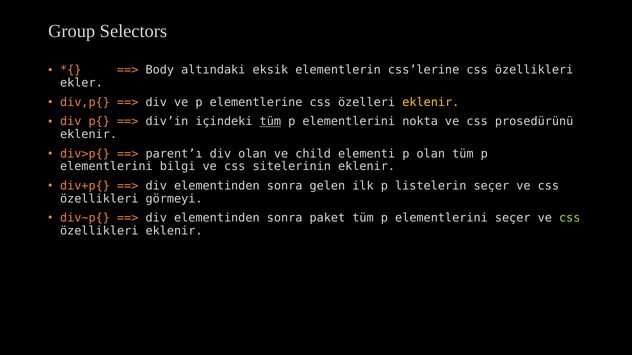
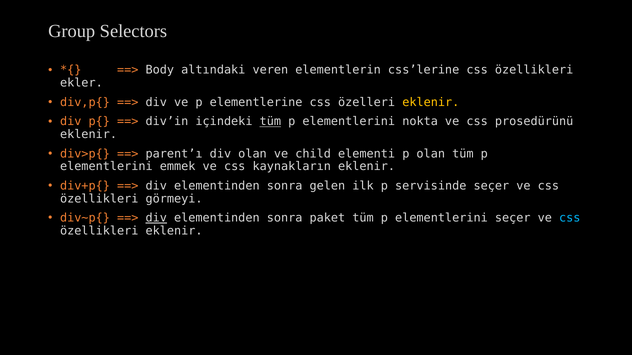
eksik: eksik -> veren
bilgi: bilgi -> emmek
sitelerinin: sitelerinin -> kaynakların
listelerin: listelerin -> servisinde
div at (156, 218) underline: none -> present
css at (570, 218) colour: light green -> light blue
